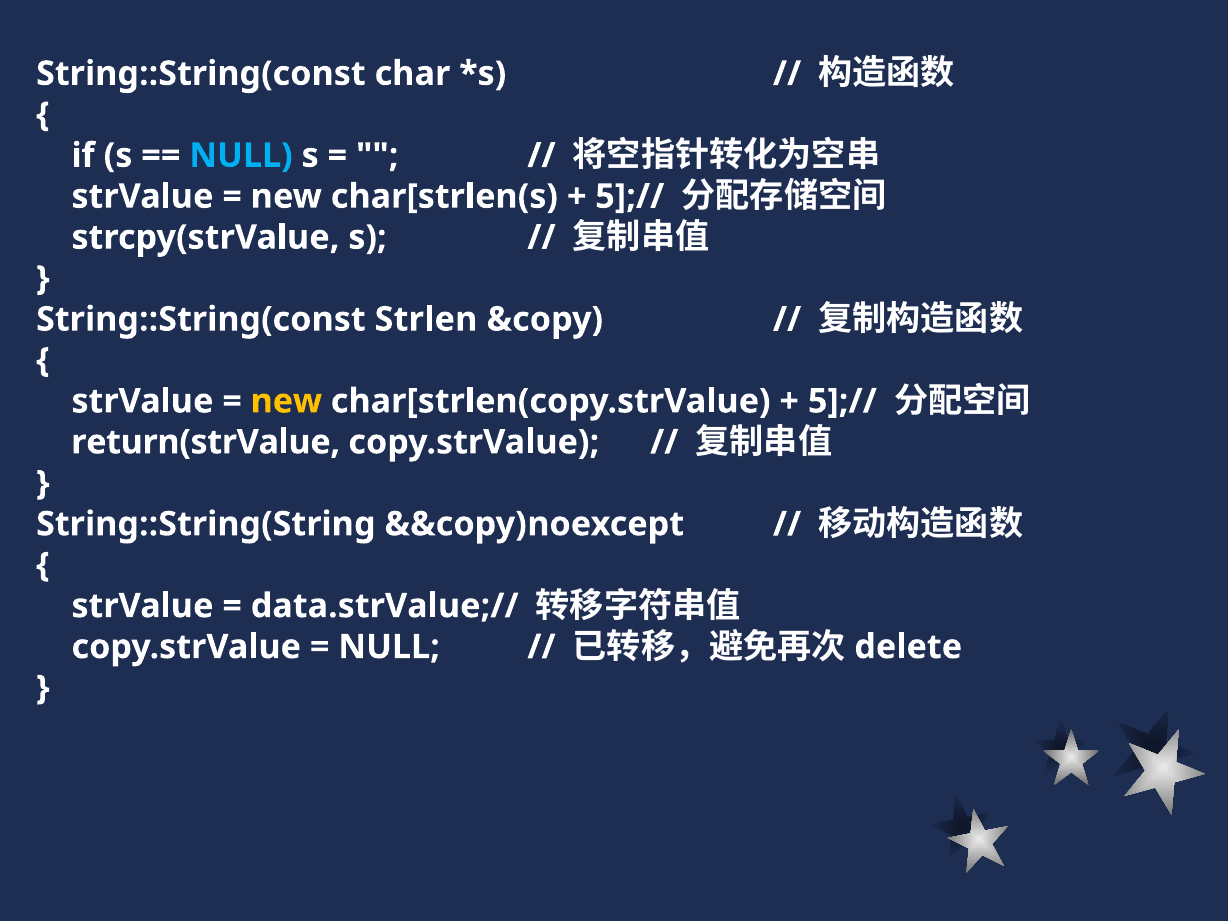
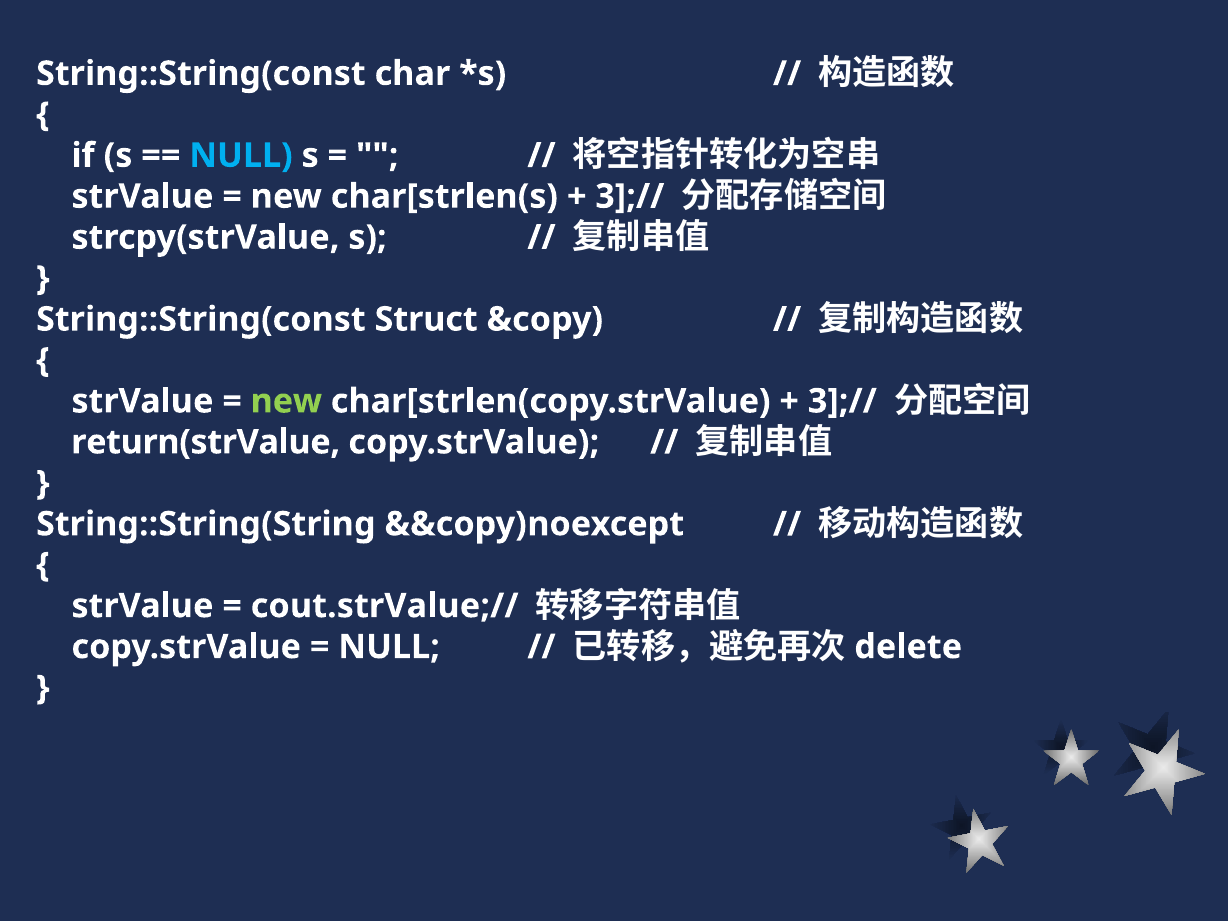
5];// at (630, 196): 5];// -> 3];//
Strlen: Strlen -> Struct
new at (286, 401) colour: yellow -> light green
5];// at (842, 401): 5];// -> 3];//
data.strValue;//: data.strValue;// -> cout.strValue;//
